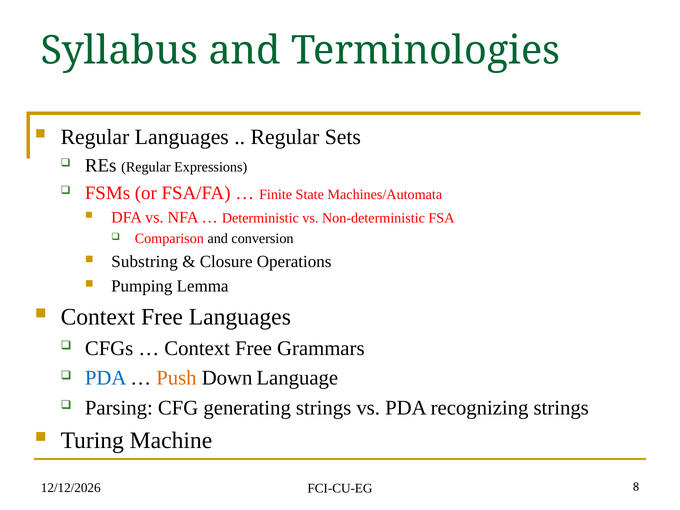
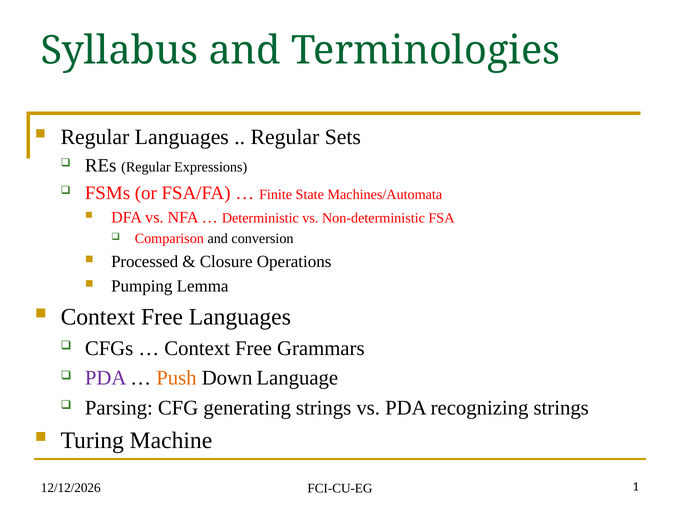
Substring: Substring -> Processed
PDA at (106, 378) colour: blue -> purple
8: 8 -> 1
